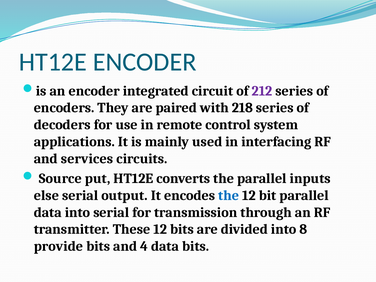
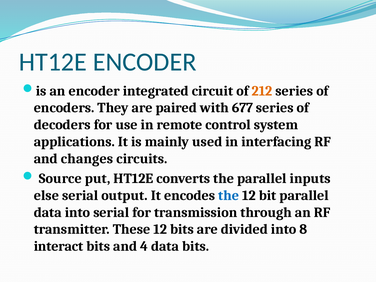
212 colour: purple -> orange
218: 218 -> 677
services: services -> changes
provide: provide -> interact
